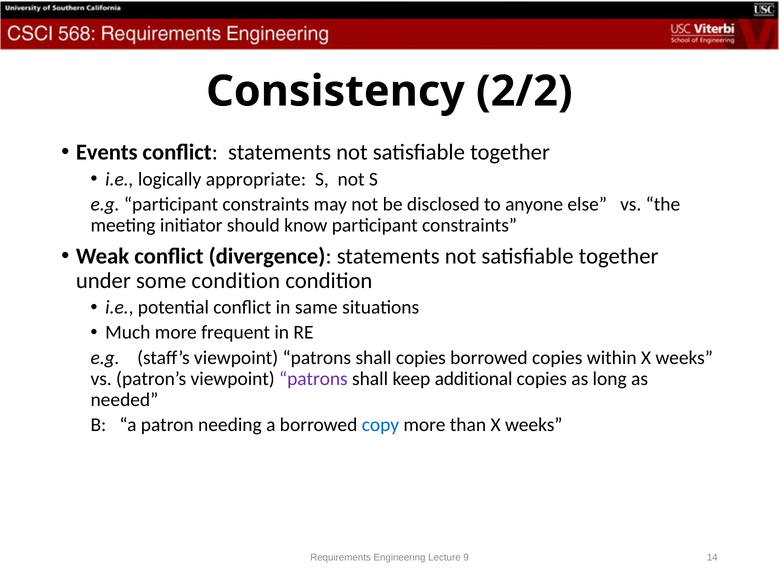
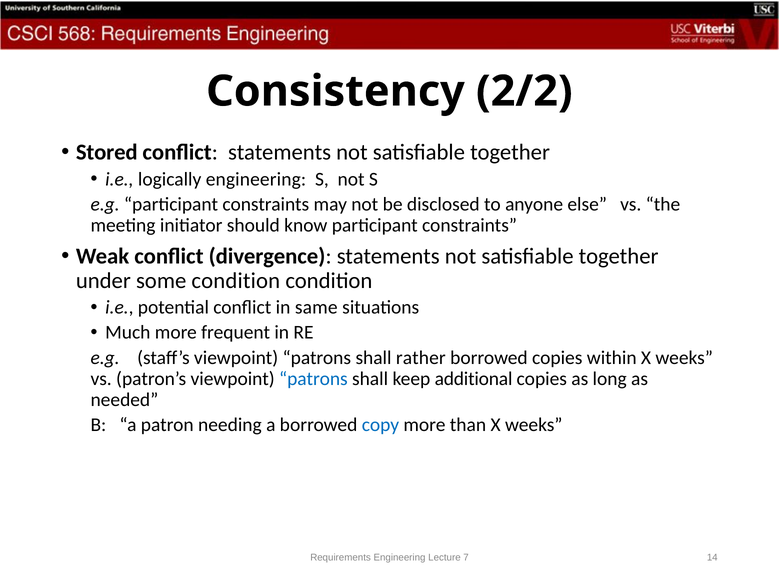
Events: Events -> Stored
logically appropriate: appropriate -> engineering
shall copies: copies -> rather
patrons at (313, 379) colour: purple -> blue
9: 9 -> 7
